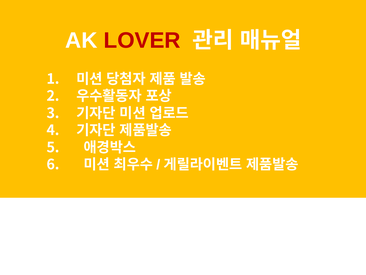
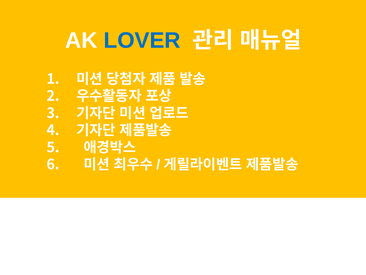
LOVER colour: red -> blue
